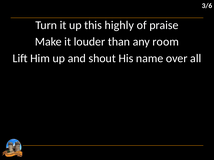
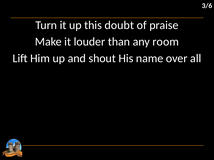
highly: highly -> doubt
